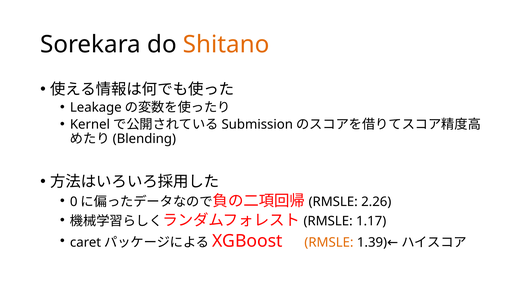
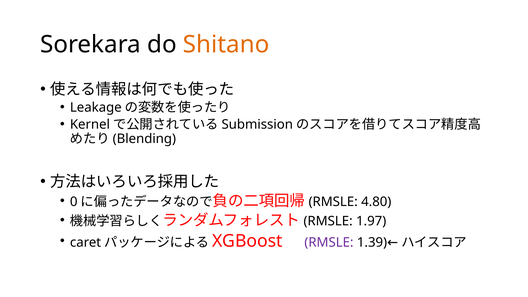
2.26: 2.26 -> 4.80
1.17: 1.17 -> 1.97
RMSLE at (329, 243) colour: orange -> purple
